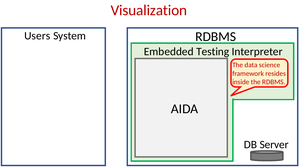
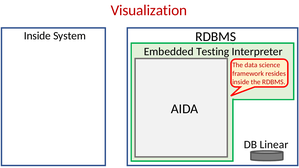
Users at (37, 36): Users -> Inside
Server: Server -> Linear
